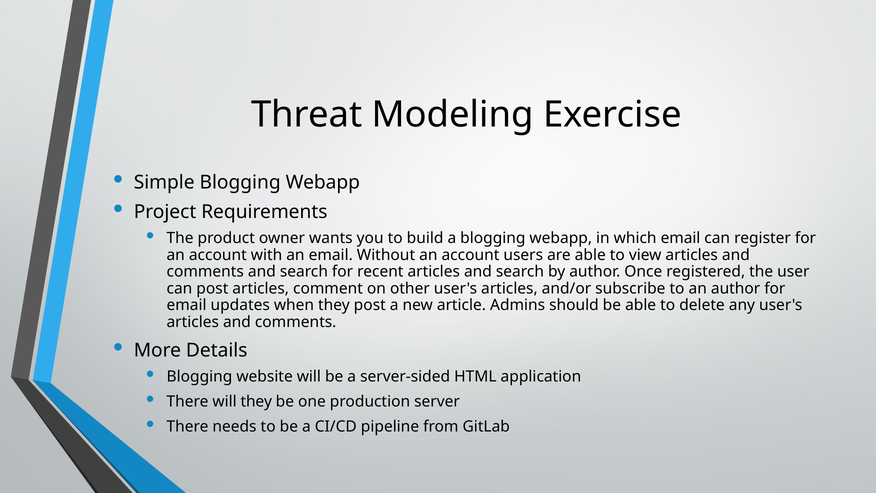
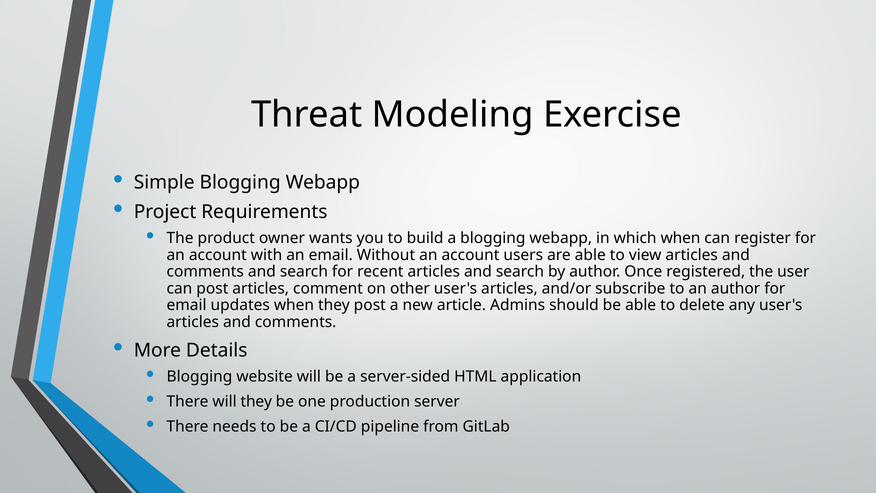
which email: email -> when
